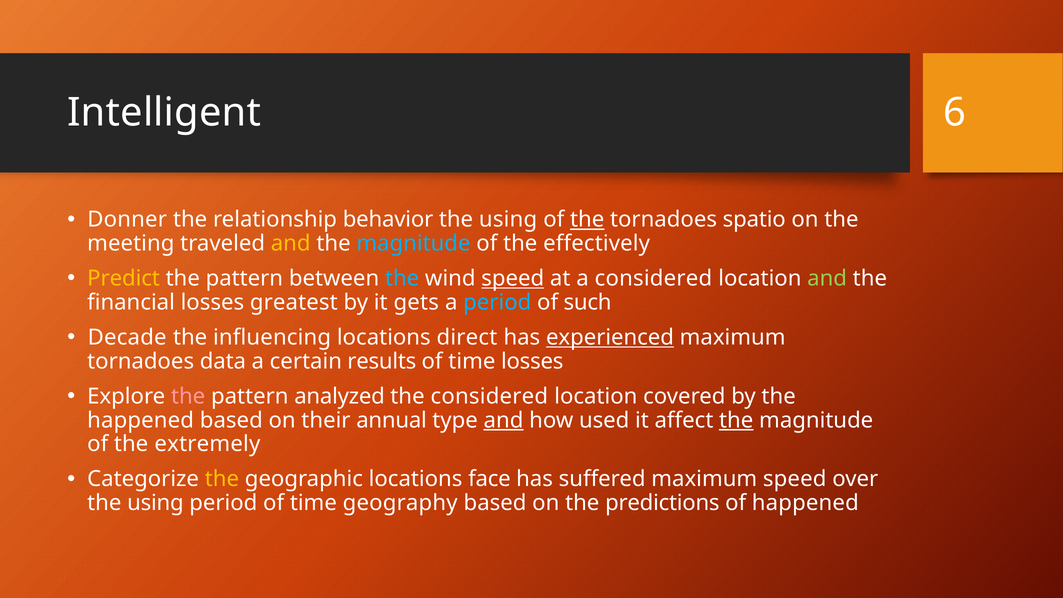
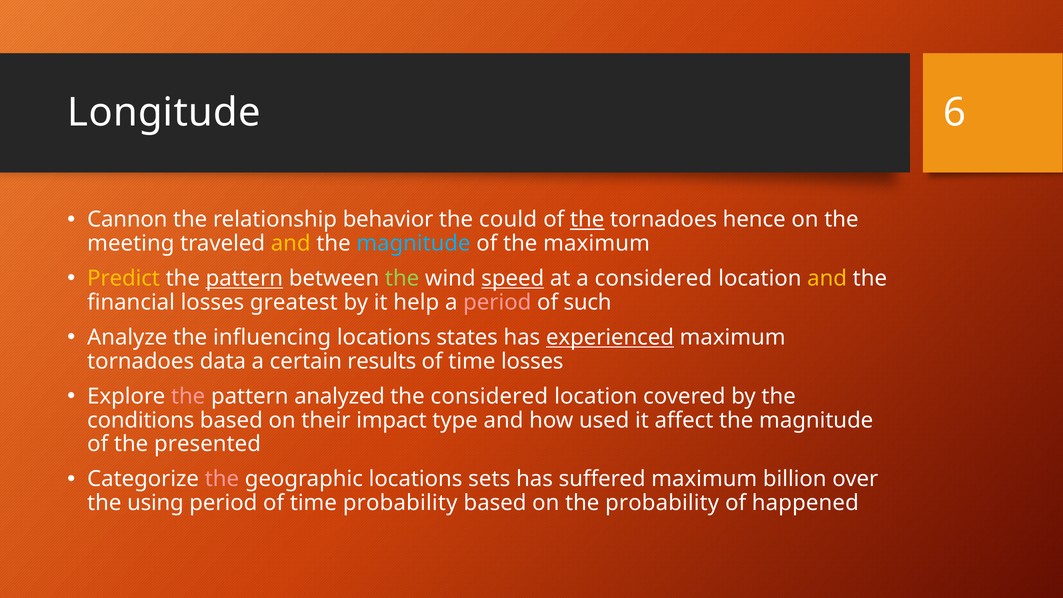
Intelligent: Intelligent -> Longitude
Donner: Donner -> Cannon
using at (508, 220): using -> could
spatio: spatio -> hence
the effectively: effectively -> maximum
pattern at (244, 278) underline: none -> present
the at (402, 278) colour: light blue -> light green
and at (827, 278) colour: light green -> yellow
gets: gets -> help
period at (497, 302) colour: light blue -> pink
Decade: Decade -> Analyze
direct: direct -> states
happened at (141, 420): happened -> conditions
annual: annual -> impact
and at (504, 420) underline: present -> none
the at (736, 420) underline: present -> none
extremely: extremely -> presented
the at (222, 479) colour: yellow -> pink
face: face -> sets
maximum speed: speed -> billion
time geography: geography -> probability
the predictions: predictions -> probability
